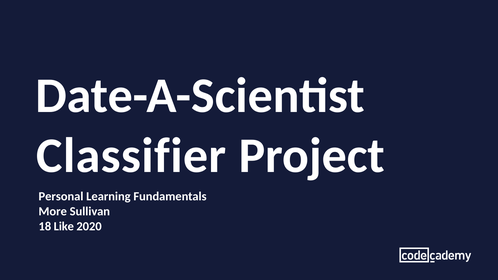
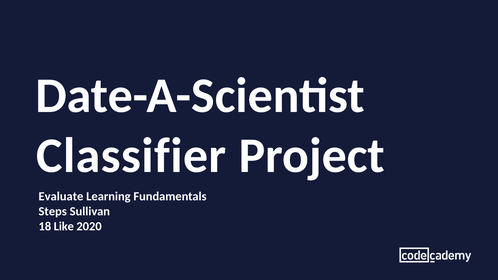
Personal: Personal -> Evaluate
More: More -> Steps
